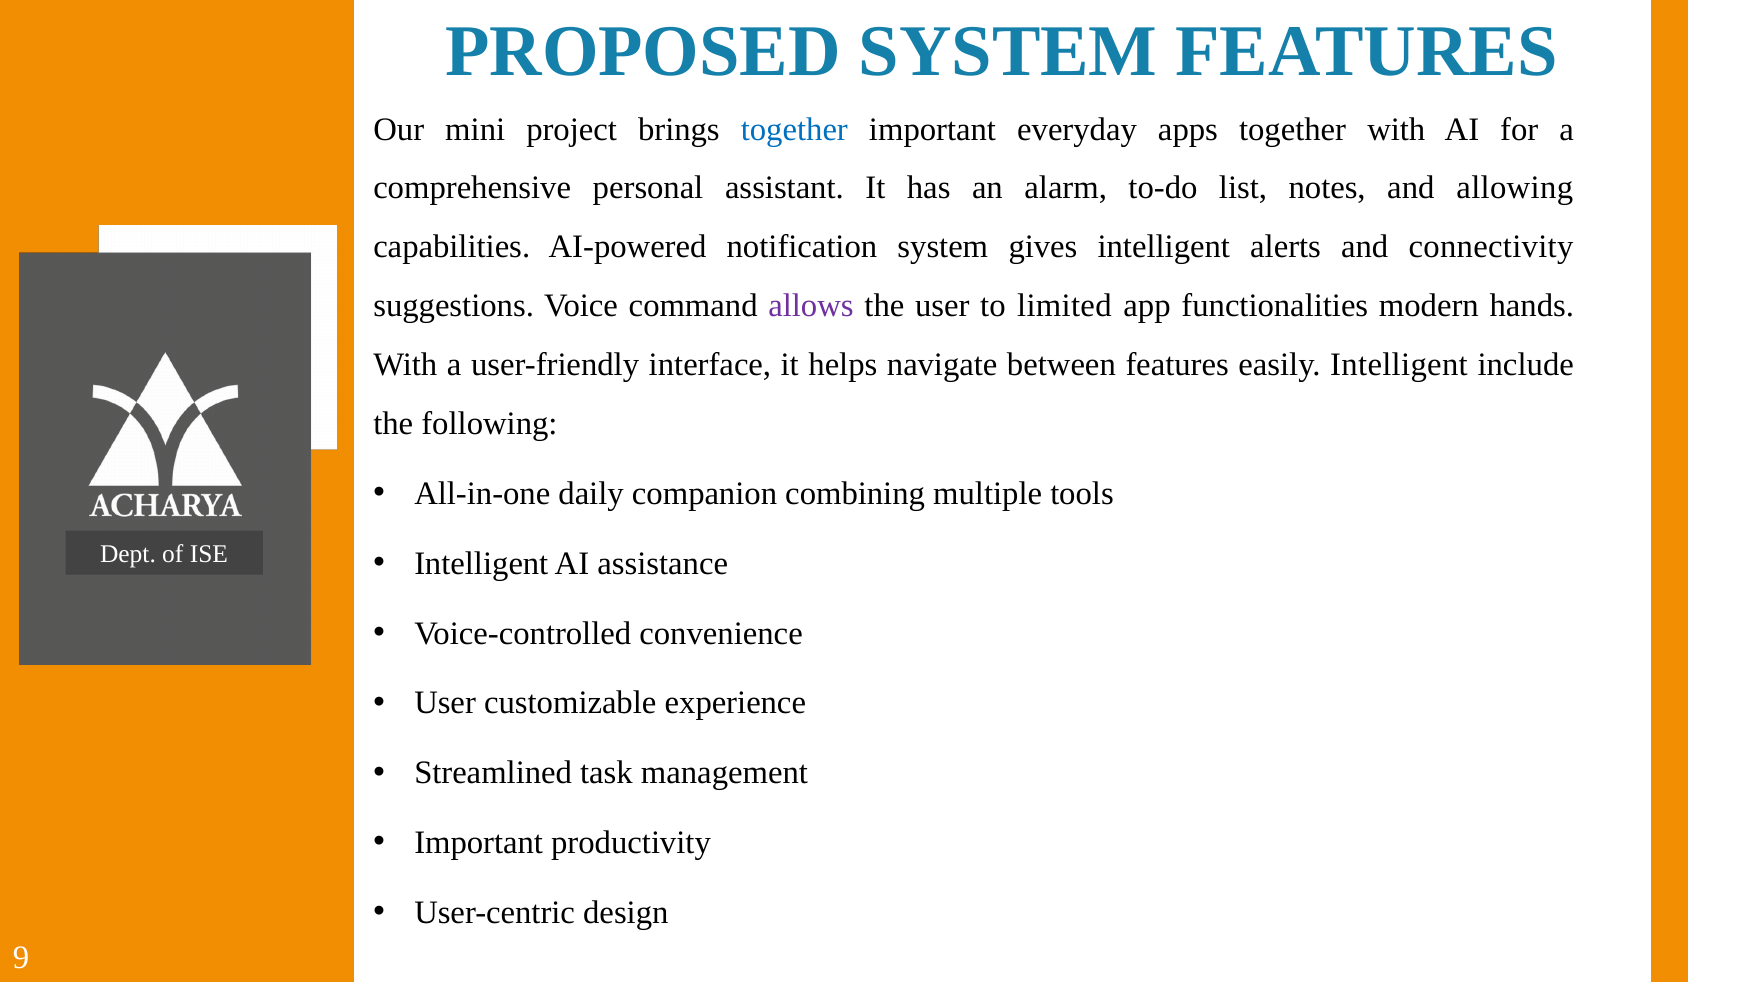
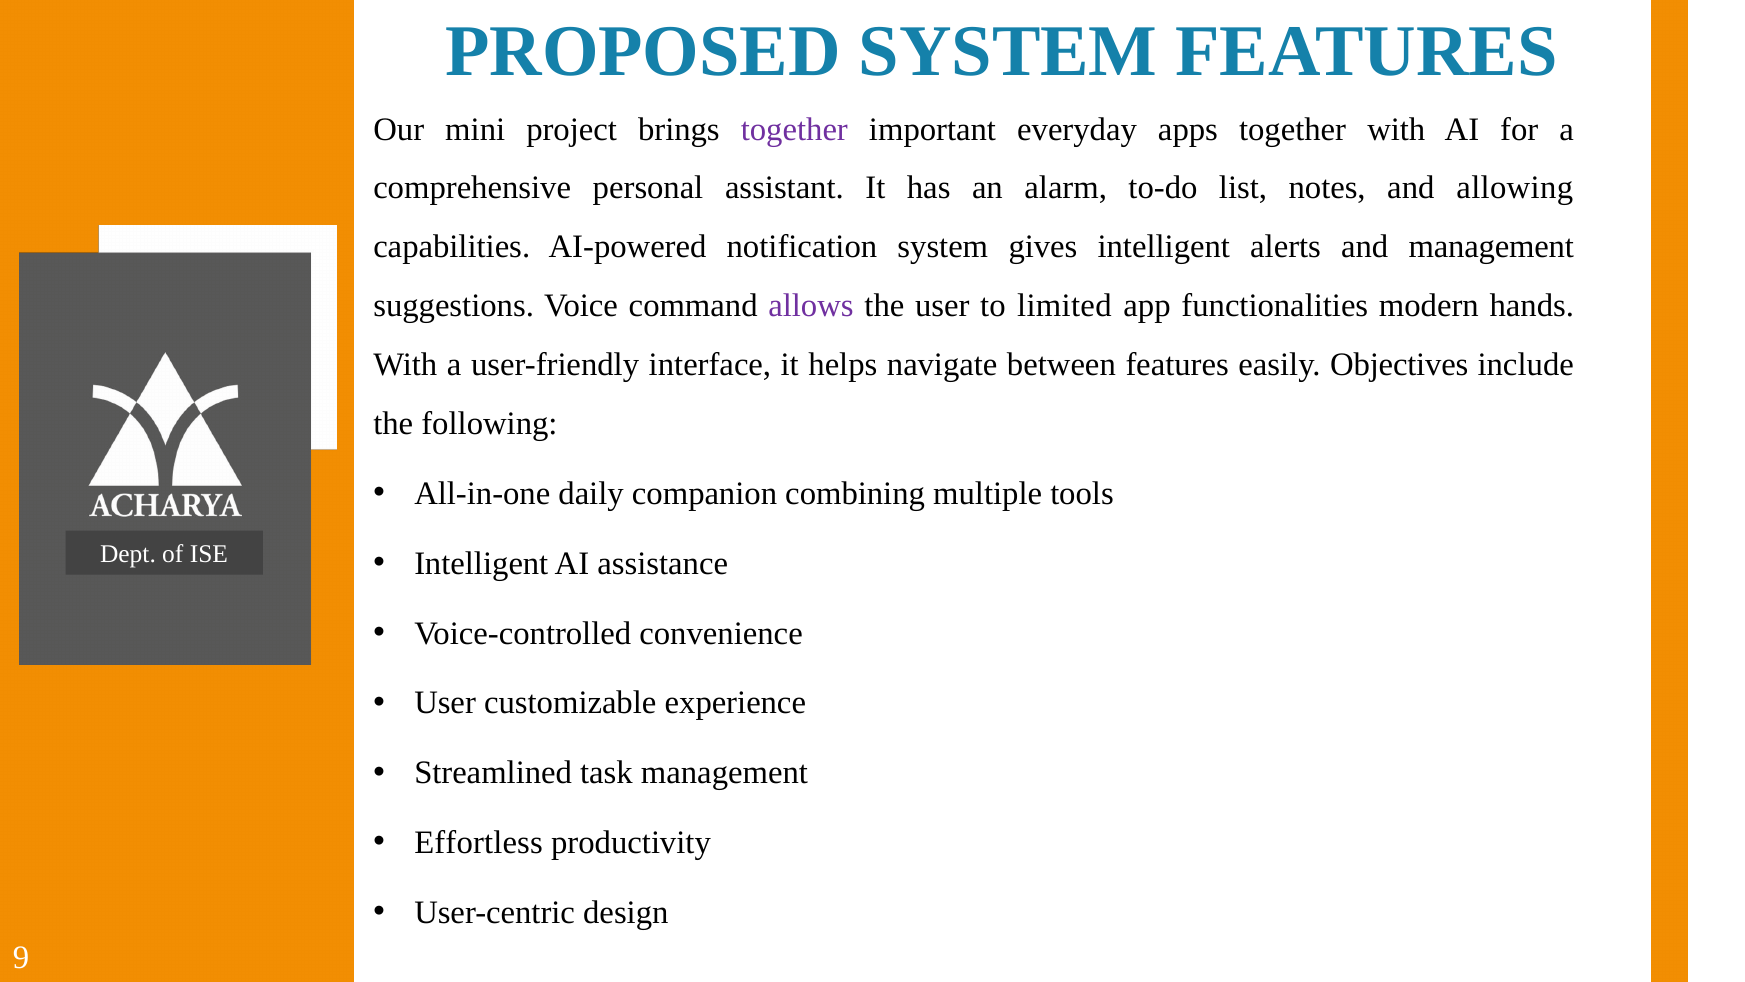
together at (794, 129) colour: blue -> purple
and connectivity: connectivity -> management
easily Intelligent: Intelligent -> Objectives
Important at (479, 843): Important -> Effortless
